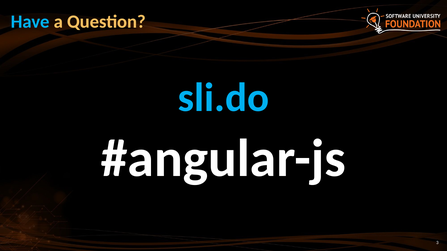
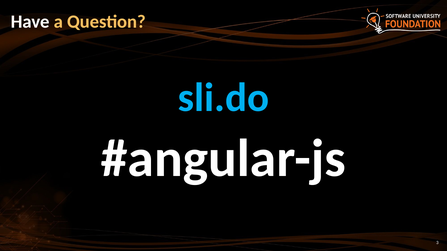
Have colour: light blue -> white
